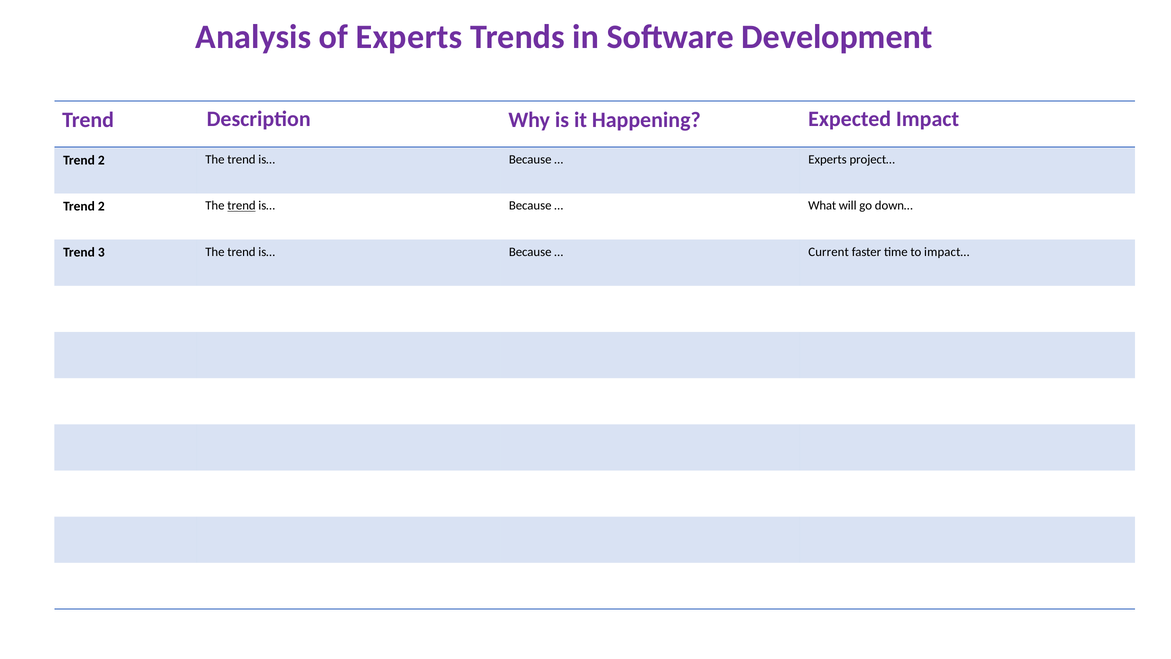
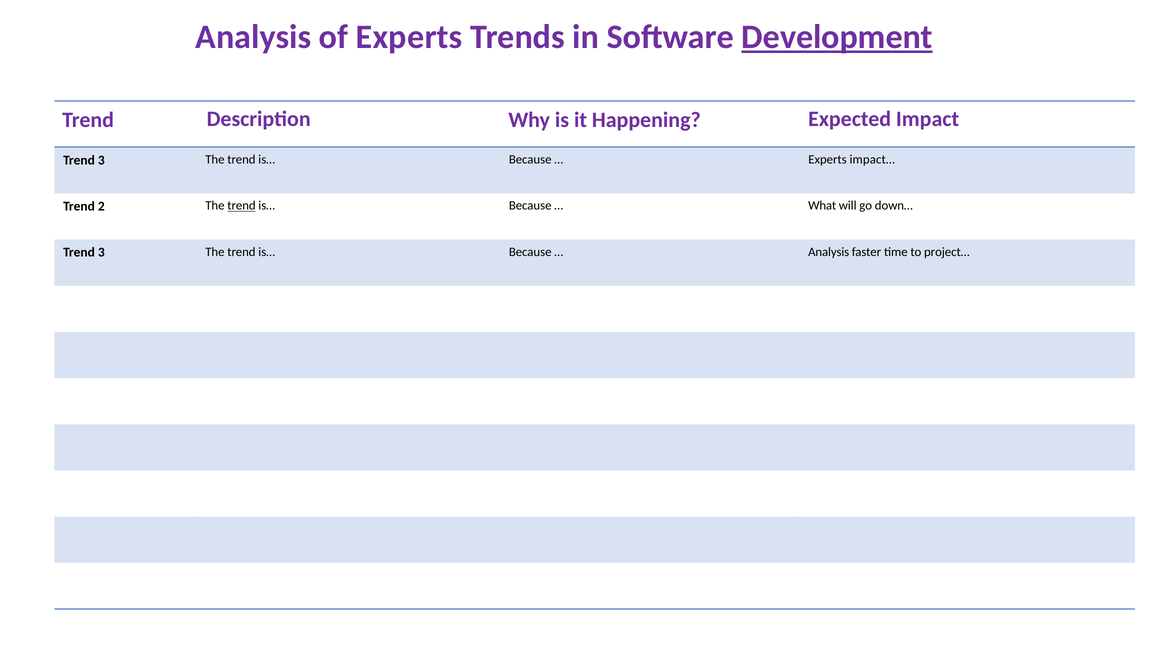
Development underline: none -> present
2 at (101, 160): 2 -> 3
project…: project… -> impact…
Current at (829, 252): Current -> Analysis
impact…: impact… -> project…
